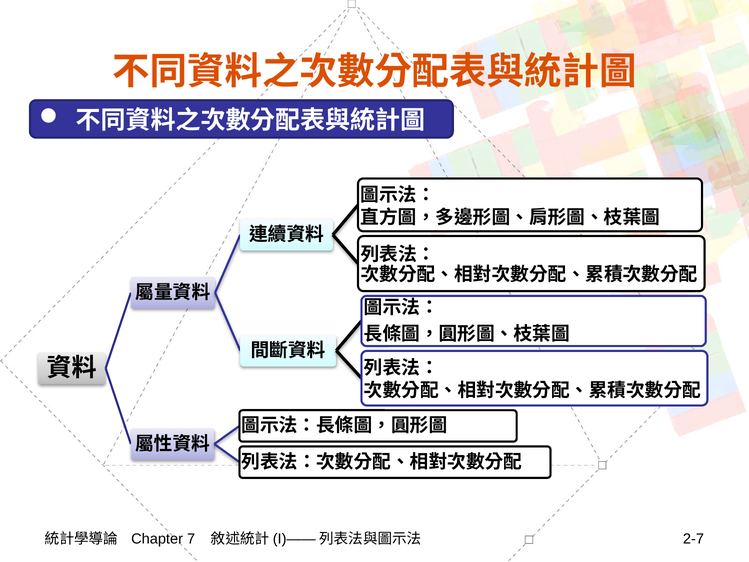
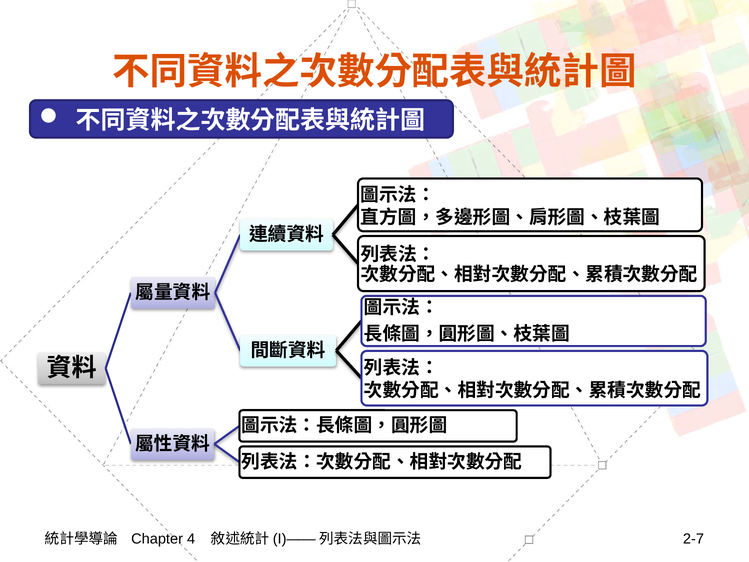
7: 7 -> 4
